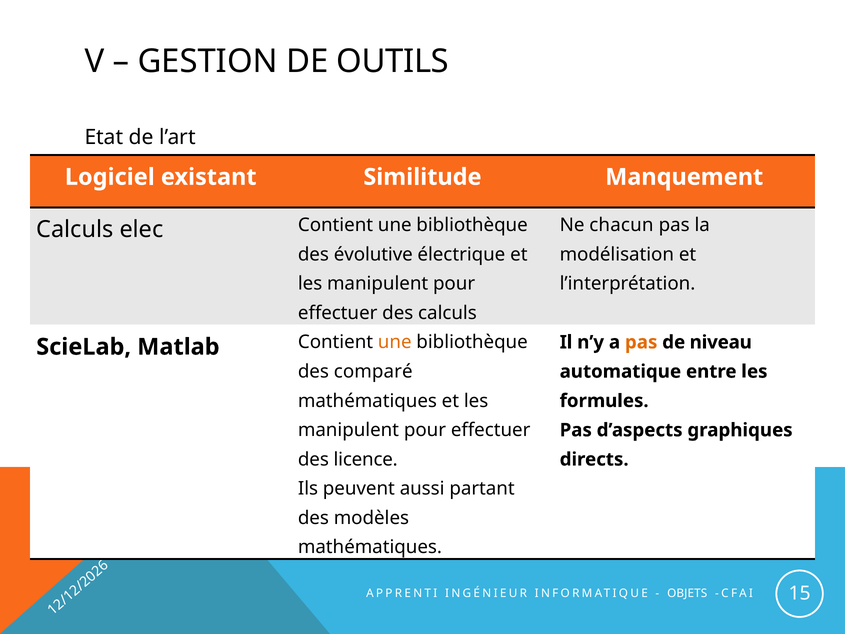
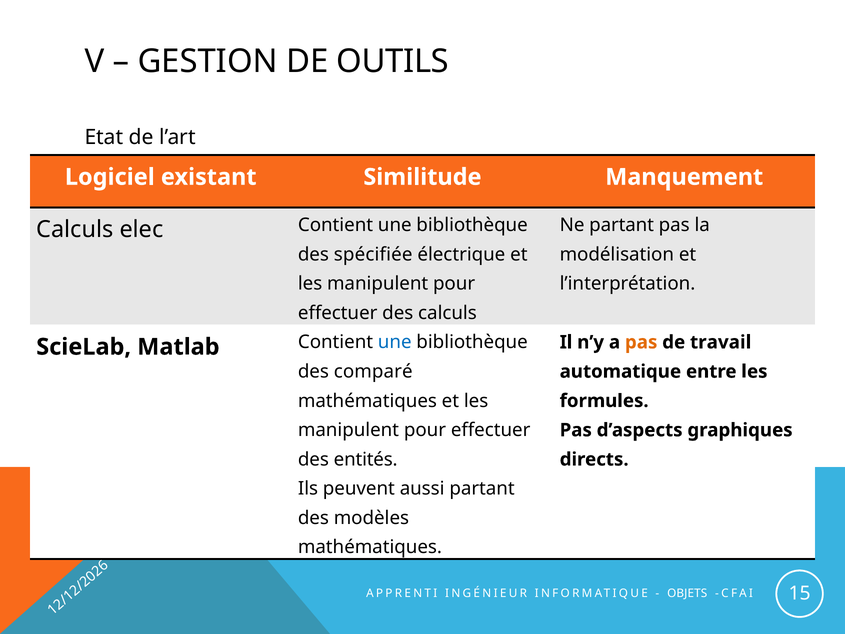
Ne chacun: chacun -> partant
évolutive: évolutive -> spécifiée
niveau: niveau -> travail
une at (395, 342) colour: orange -> blue
licence: licence -> entités
